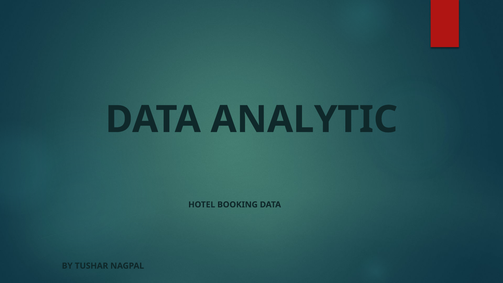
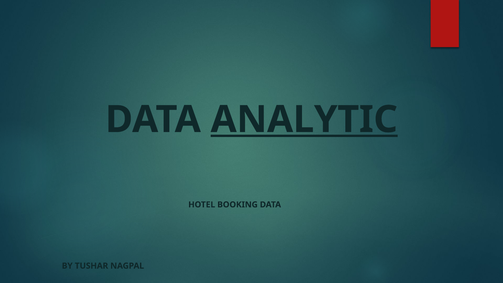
ANALYTIC underline: none -> present
